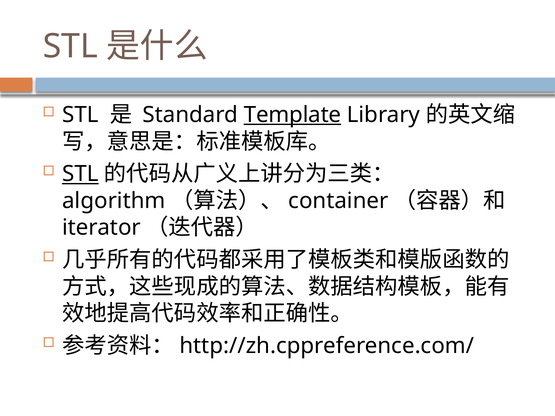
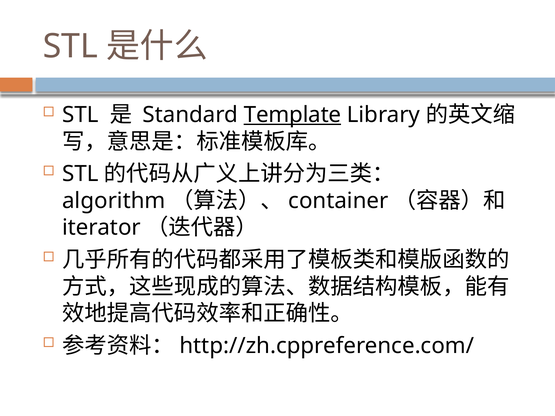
STL at (80, 174) underline: present -> none
